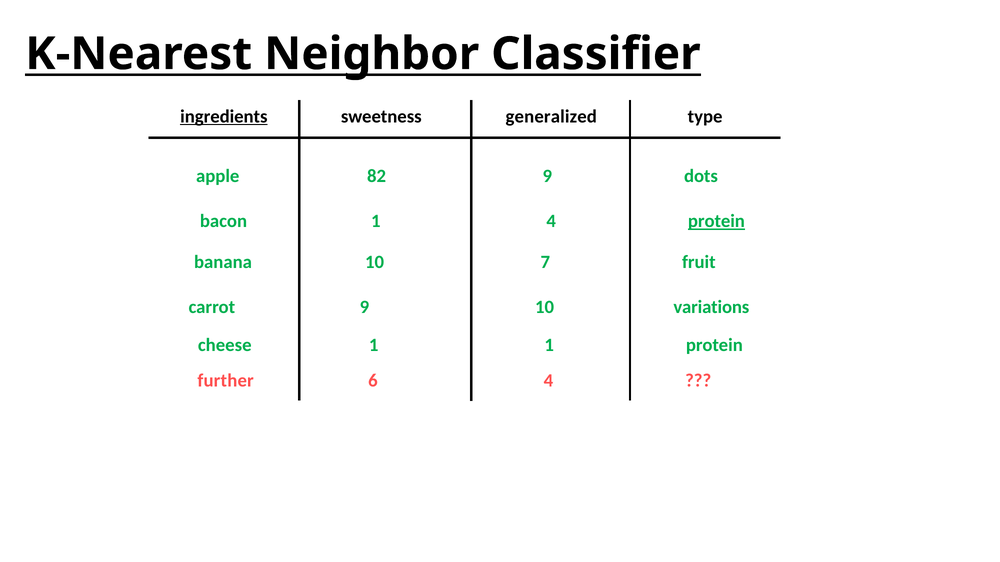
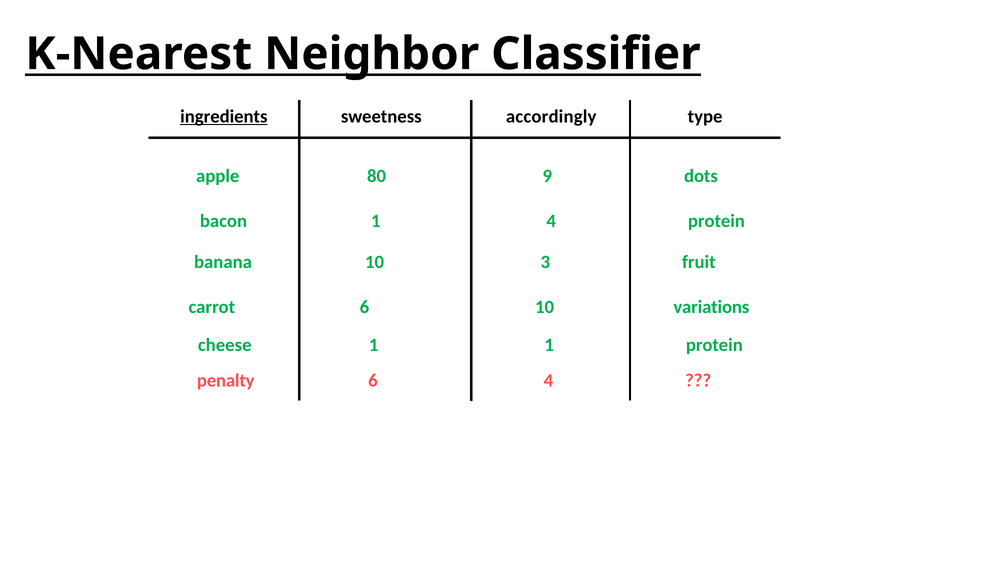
generalized: generalized -> accordingly
82: 82 -> 80
protein at (716, 221) underline: present -> none
7: 7 -> 3
carrot 9: 9 -> 6
further: further -> penalty
